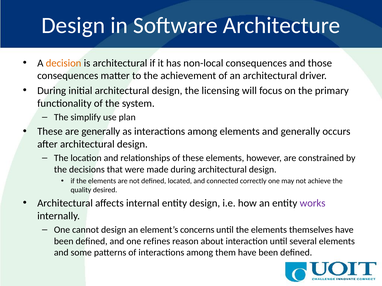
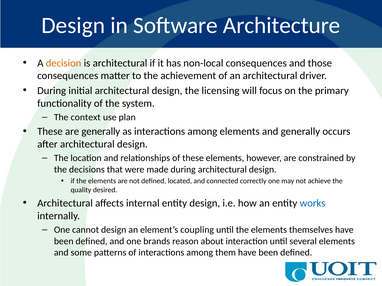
simplify: simplify -> context
works colour: purple -> blue
concerns: concerns -> coupling
refines: refines -> brands
